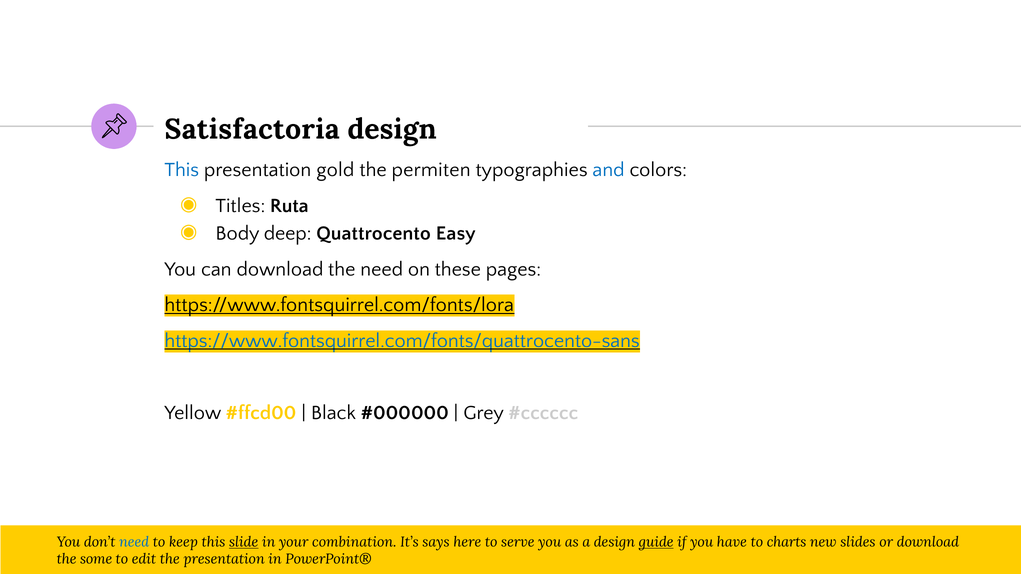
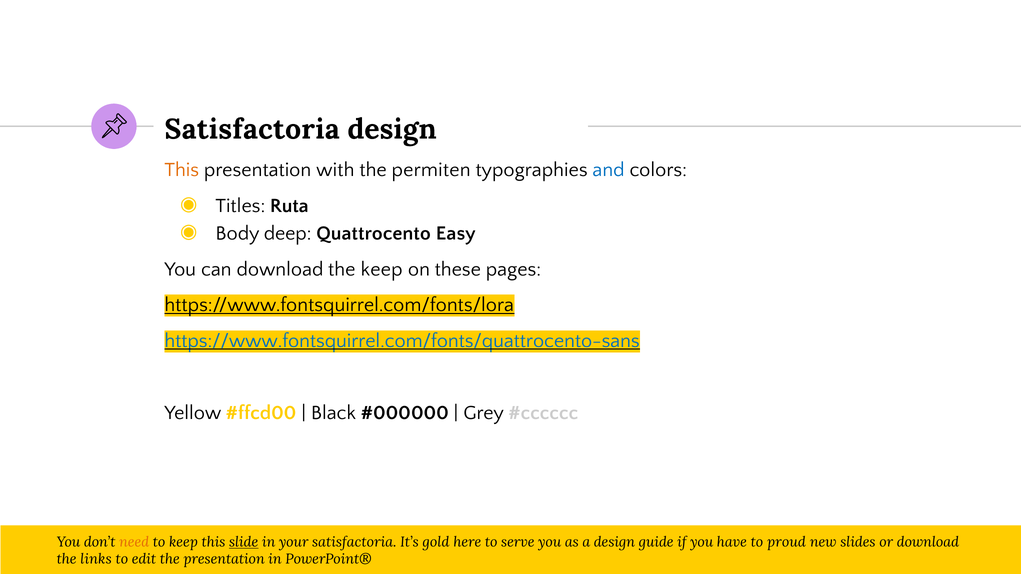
This at (182, 170) colour: blue -> orange
gold: gold -> with
the need: need -> keep
need at (134, 542) colour: blue -> orange
your combination: combination -> satisfactoria
says: says -> gold
guide underline: present -> none
charts: charts -> proud
some: some -> links
